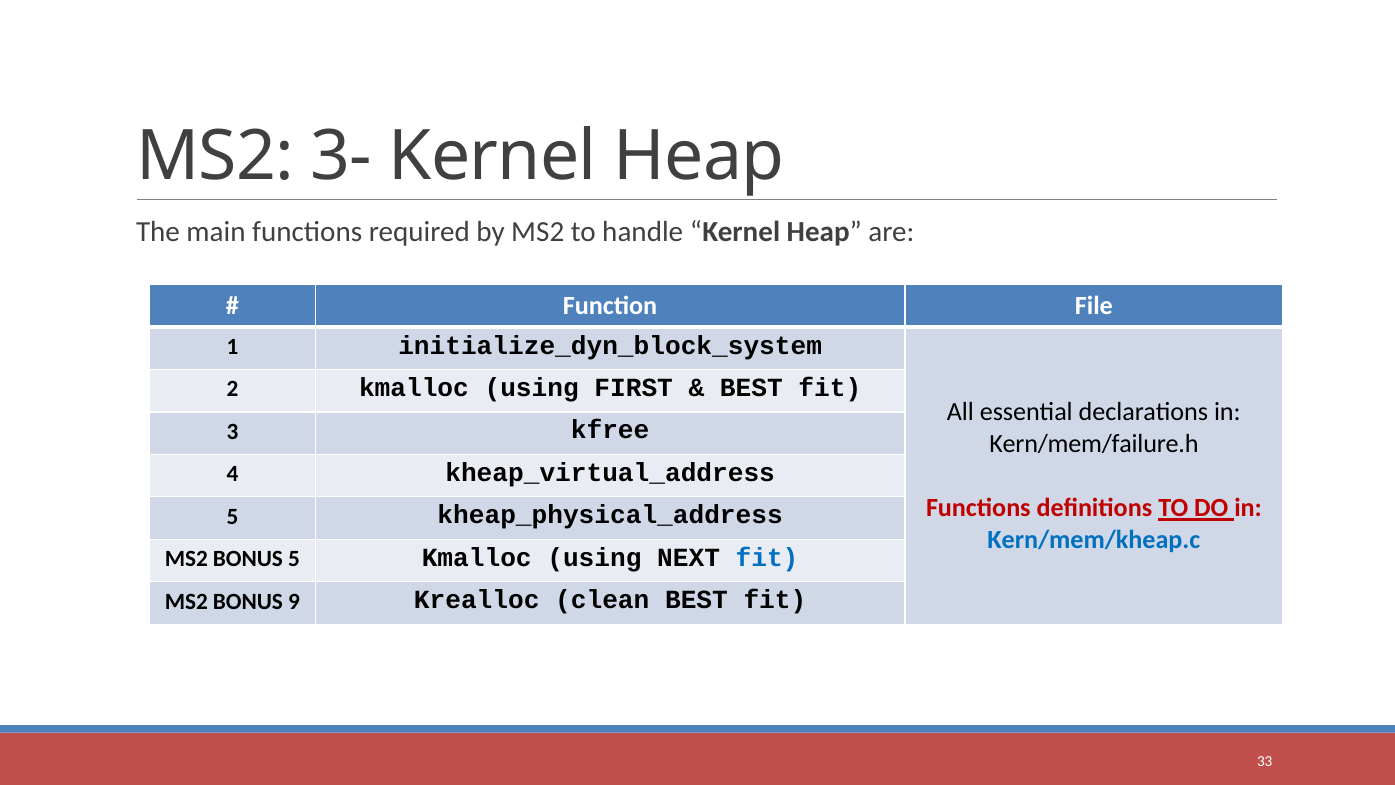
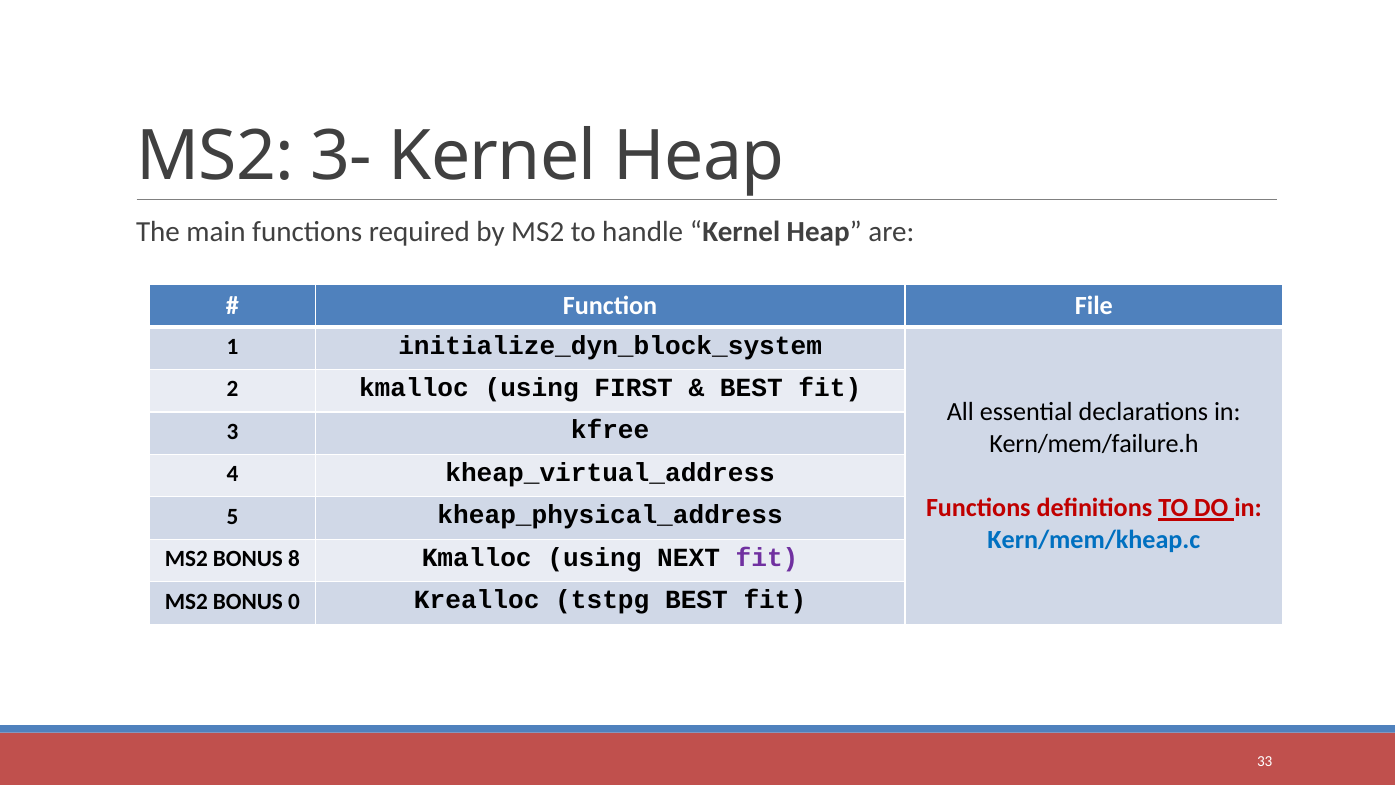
BONUS 5: 5 -> 8
fit at (767, 557) colour: blue -> purple
9: 9 -> 0
clean: clean -> tstpg
